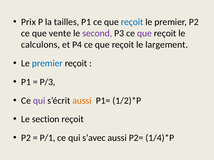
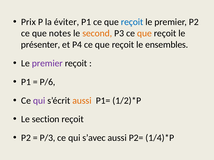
tailles: tailles -> éviter
vente: vente -> notes
second colour: purple -> orange
que at (144, 33) colour: purple -> orange
calculons: calculons -> présenter
largement: largement -> ensembles
premier at (47, 64) colour: blue -> purple
P/3: P/3 -> P/6
P/1: P/1 -> P/3
